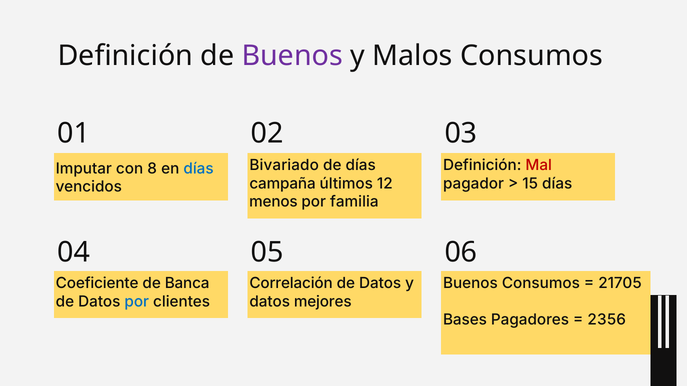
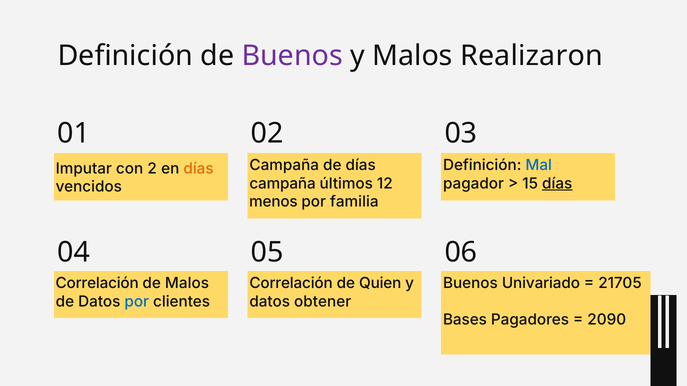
Malos Consumos: Consumos -> Realizaron
Bivariado at (284, 165): Bivariado -> Campaña
Mal colour: red -> blue
8: 8 -> 2
días at (199, 169) colour: blue -> orange
días at (557, 184) underline: none -> present
Coeficiente at (97, 284): Coeficiente -> Correlación
de Banca: Banca -> Malos
Datos at (380, 284): Datos -> Quien
Buenos Consumos: Consumos -> Univariado
mejores: mejores -> obtener
2356: 2356 -> 2090
